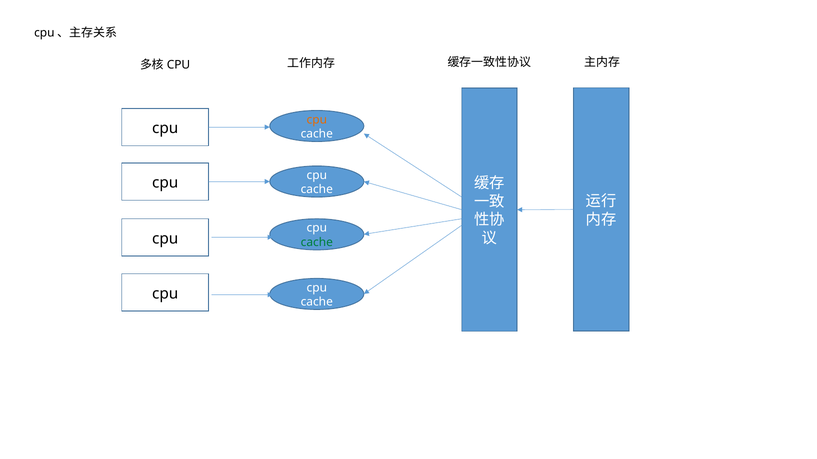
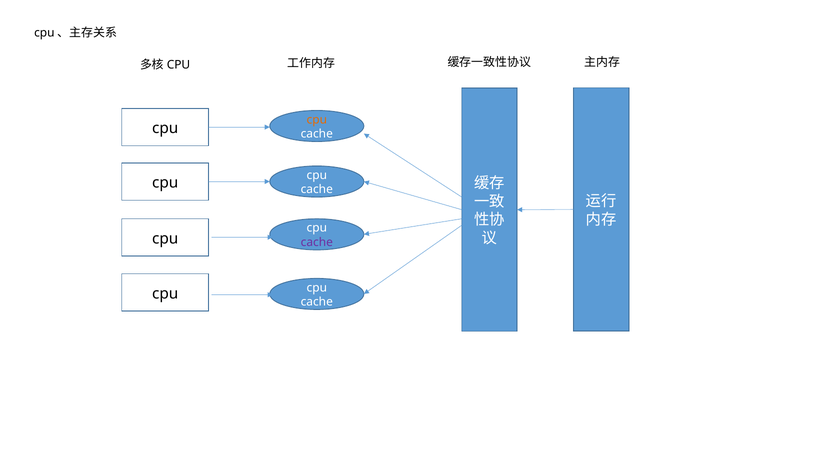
cache at (317, 243) colour: green -> purple
